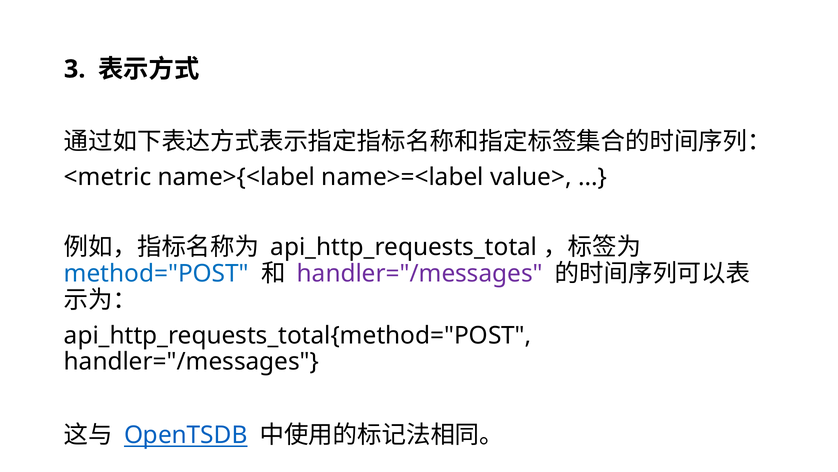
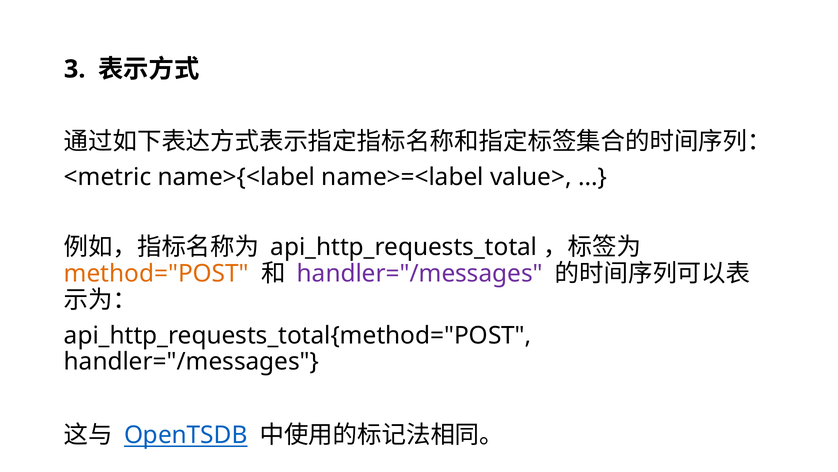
method="POST colour: blue -> orange
